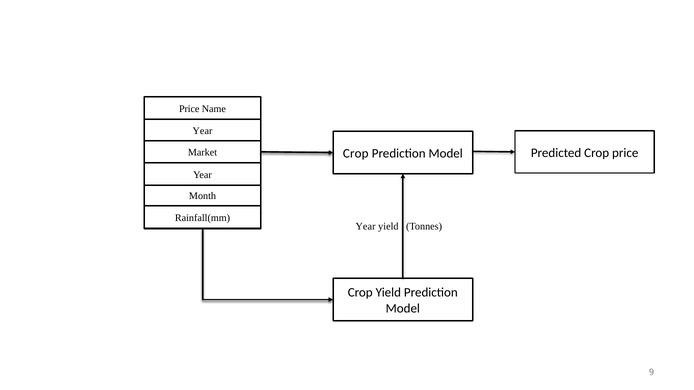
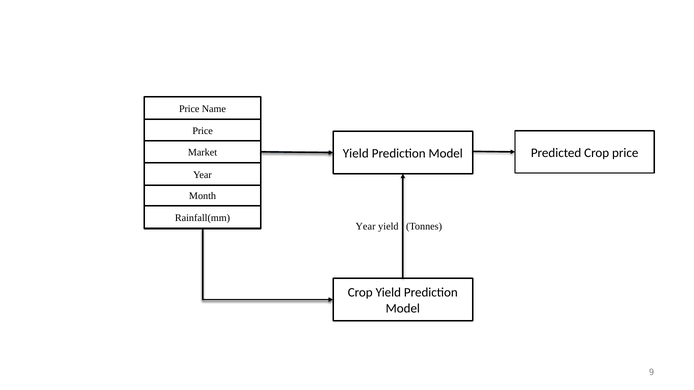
Year at (203, 131): Year -> Price
Crop at (356, 154): Crop -> Yield
